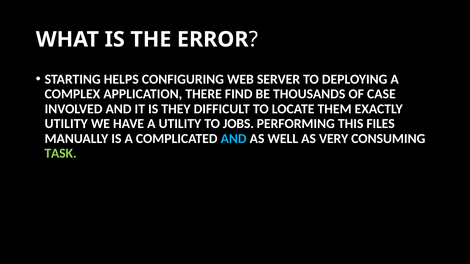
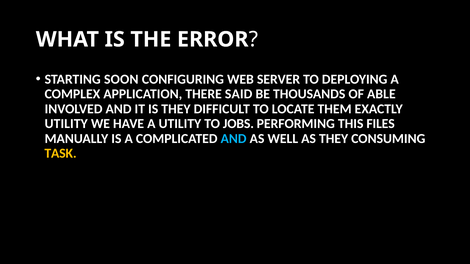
HELPS: HELPS -> SOON
FIND: FIND -> SAID
CASE: CASE -> ABLE
AS VERY: VERY -> THEY
TASK colour: light green -> yellow
